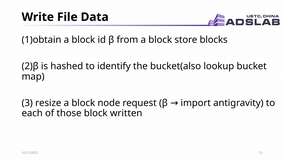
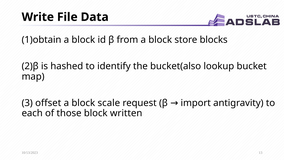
resize: resize -> offset
node: node -> scale
